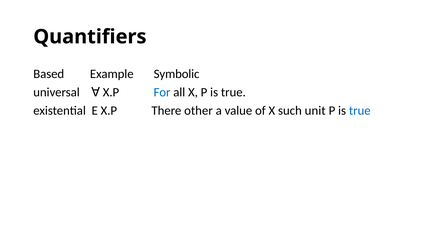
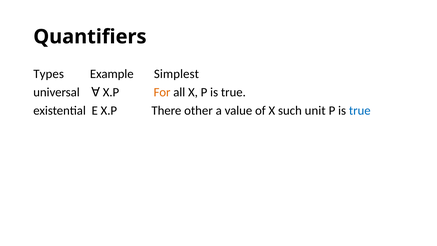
Based: Based -> Types
Symbolic: Symbolic -> Simplest
For colour: blue -> orange
